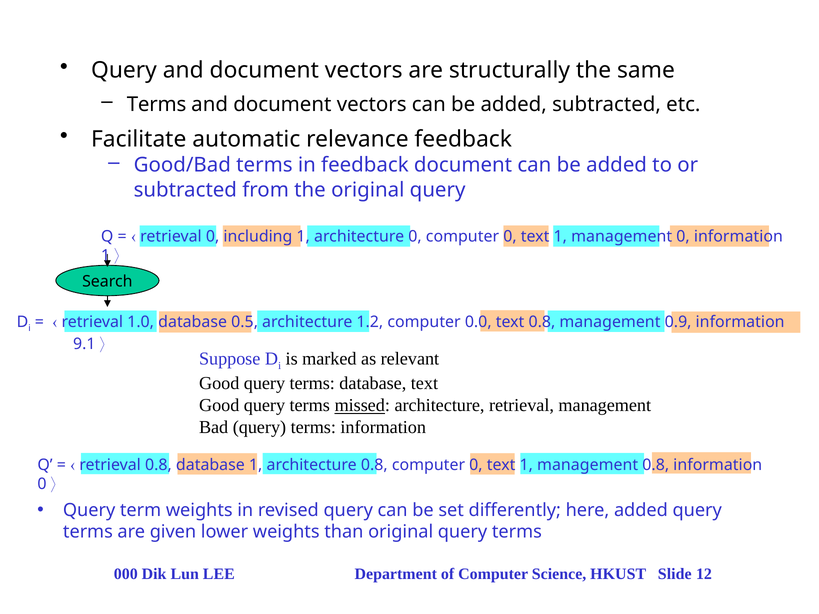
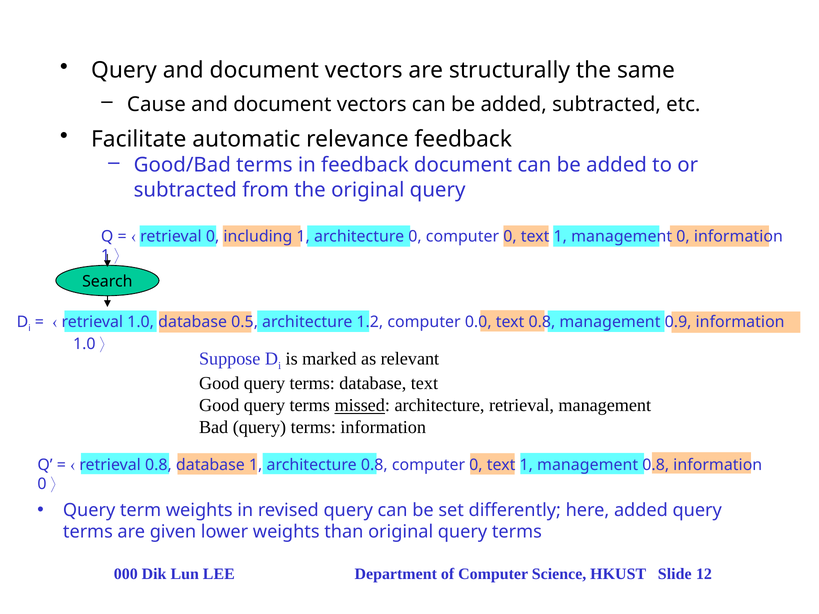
Terms at (157, 104): Terms -> Cause
9.1 at (84, 344): 9.1 -> 1.0
